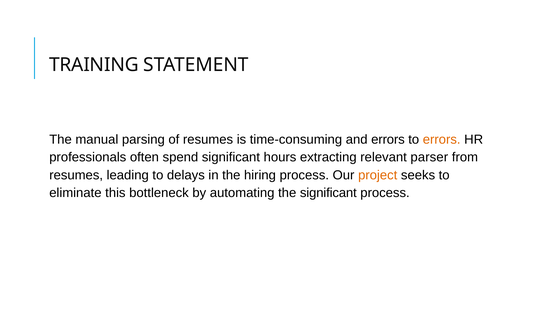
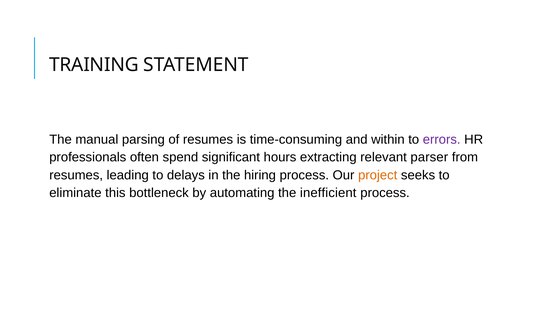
and errors: errors -> within
errors at (442, 139) colour: orange -> purple
the significant: significant -> inefficient
